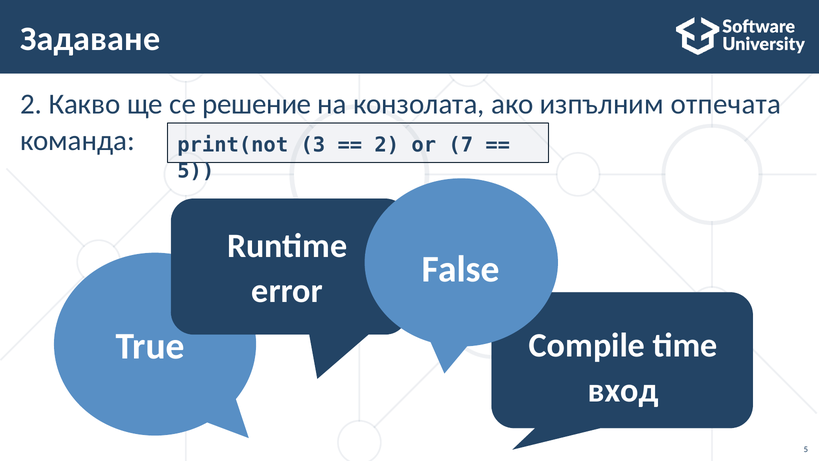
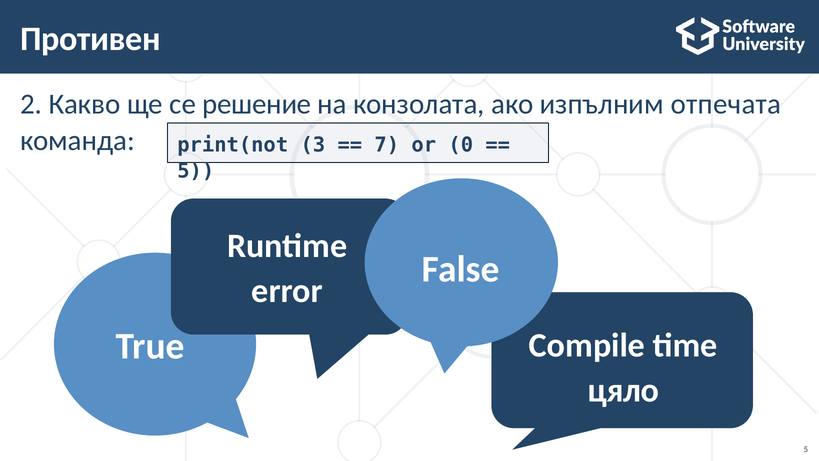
Задаване: Задаване -> Противен
2 at (387, 145): 2 -> 7
7: 7 -> 0
вход: вход -> цяло
